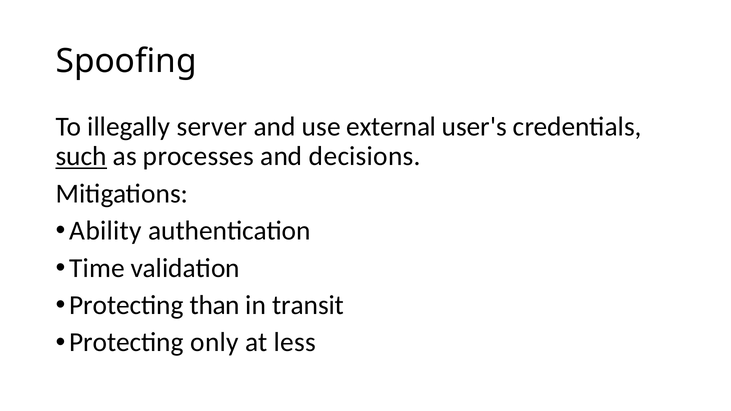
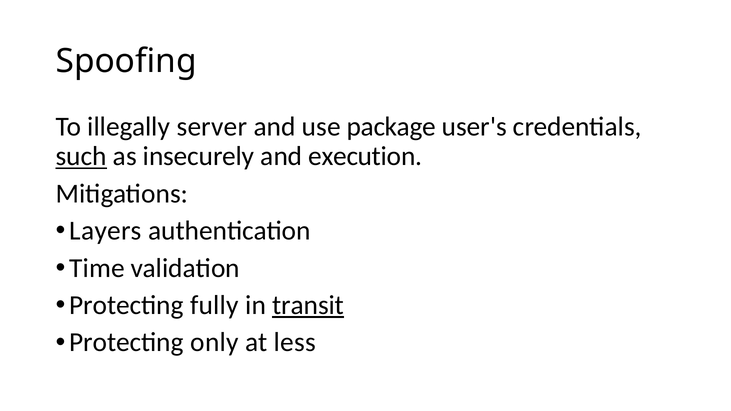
external: external -> package
processes: processes -> insecurely
decisions: decisions -> execution
Ability: Ability -> Layers
than: than -> fully
transit underline: none -> present
